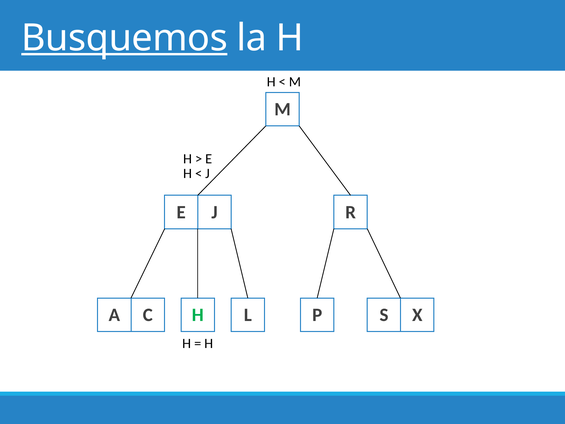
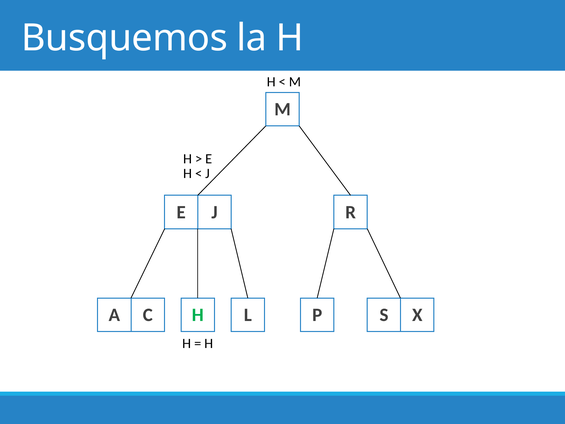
Busquemos underline: present -> none
